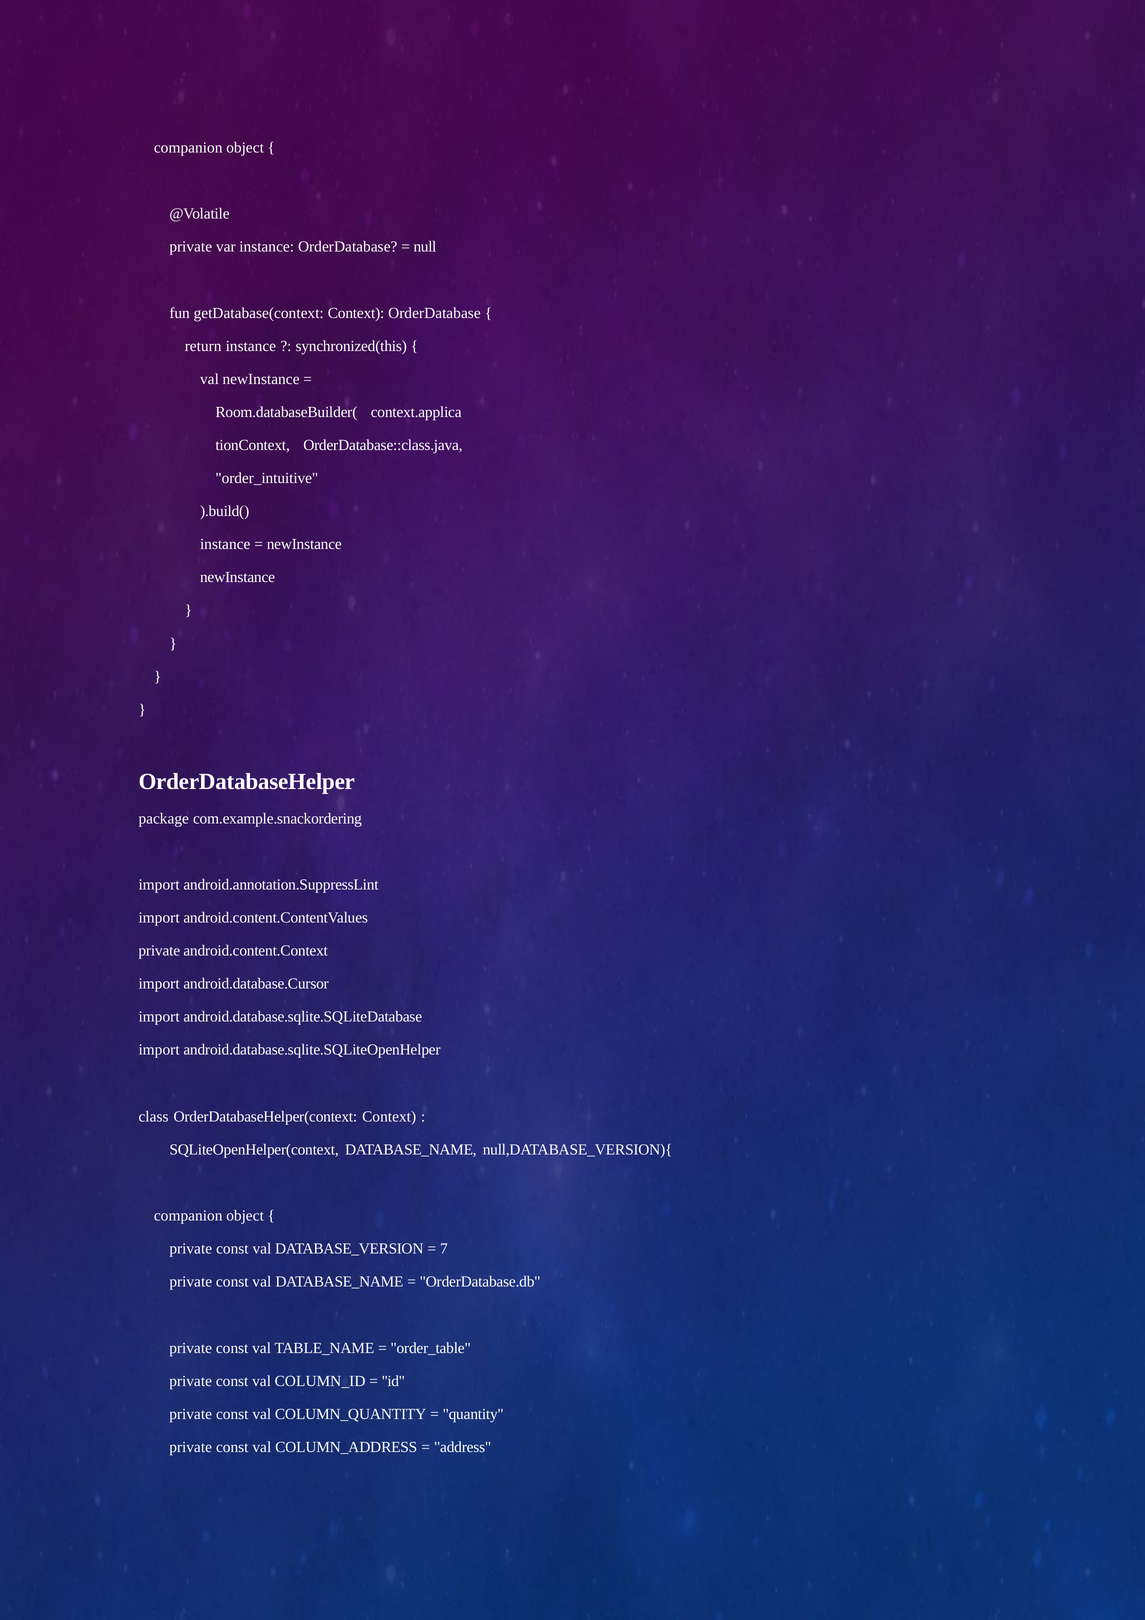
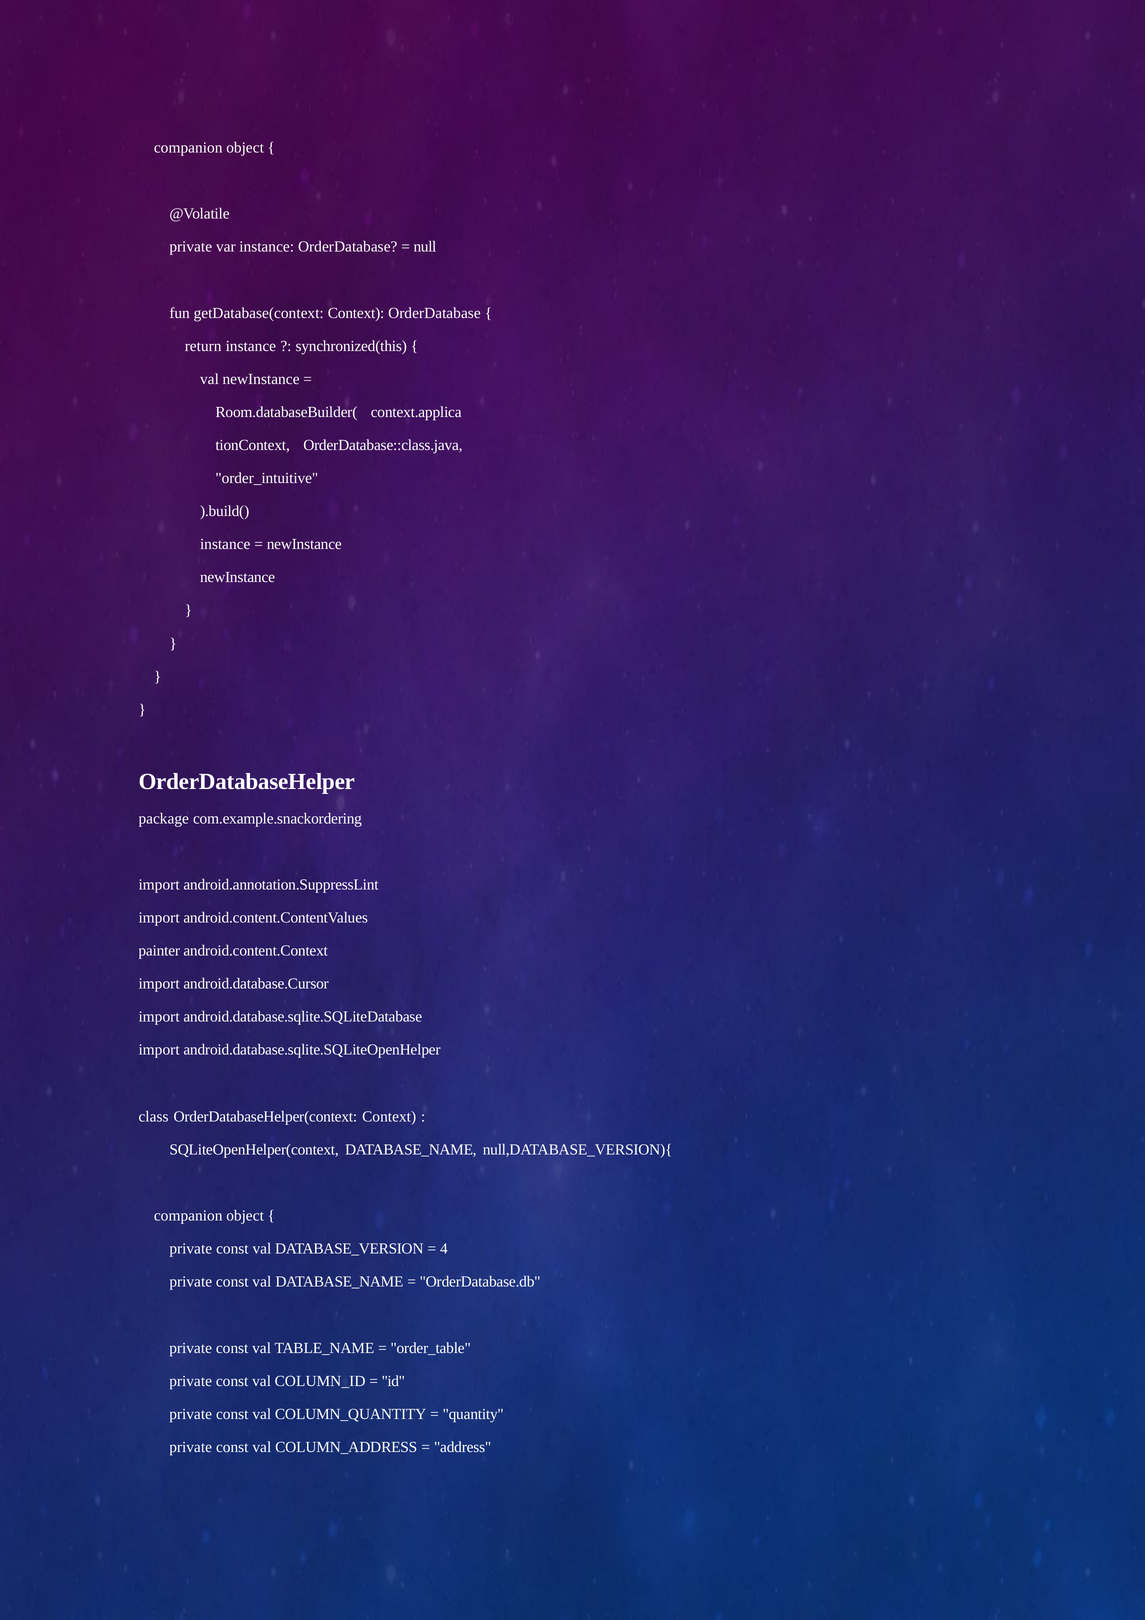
private at (159, 951): private -> painter
7: 7 -> 4
